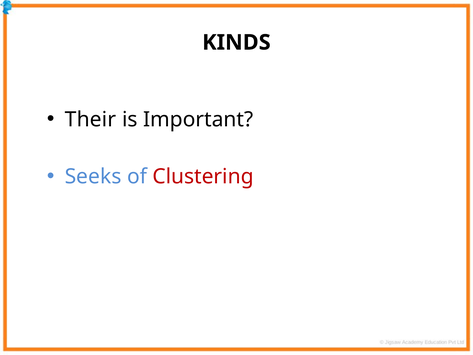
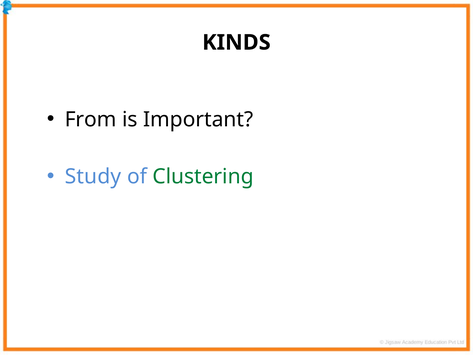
Their: Their -> From
Seeks: Seeks -> Study
Clustering colour: red -> green
